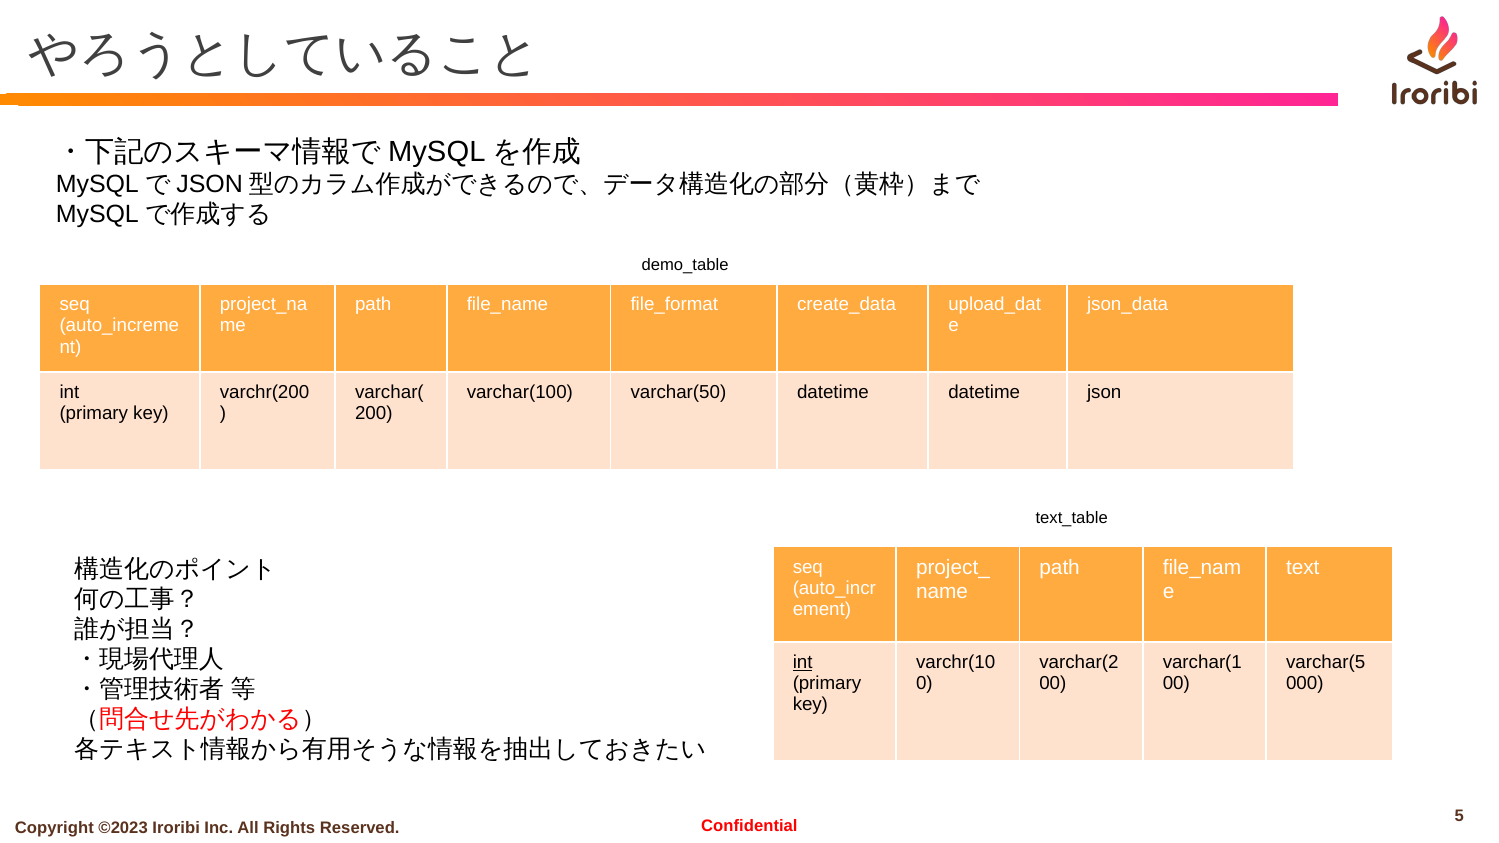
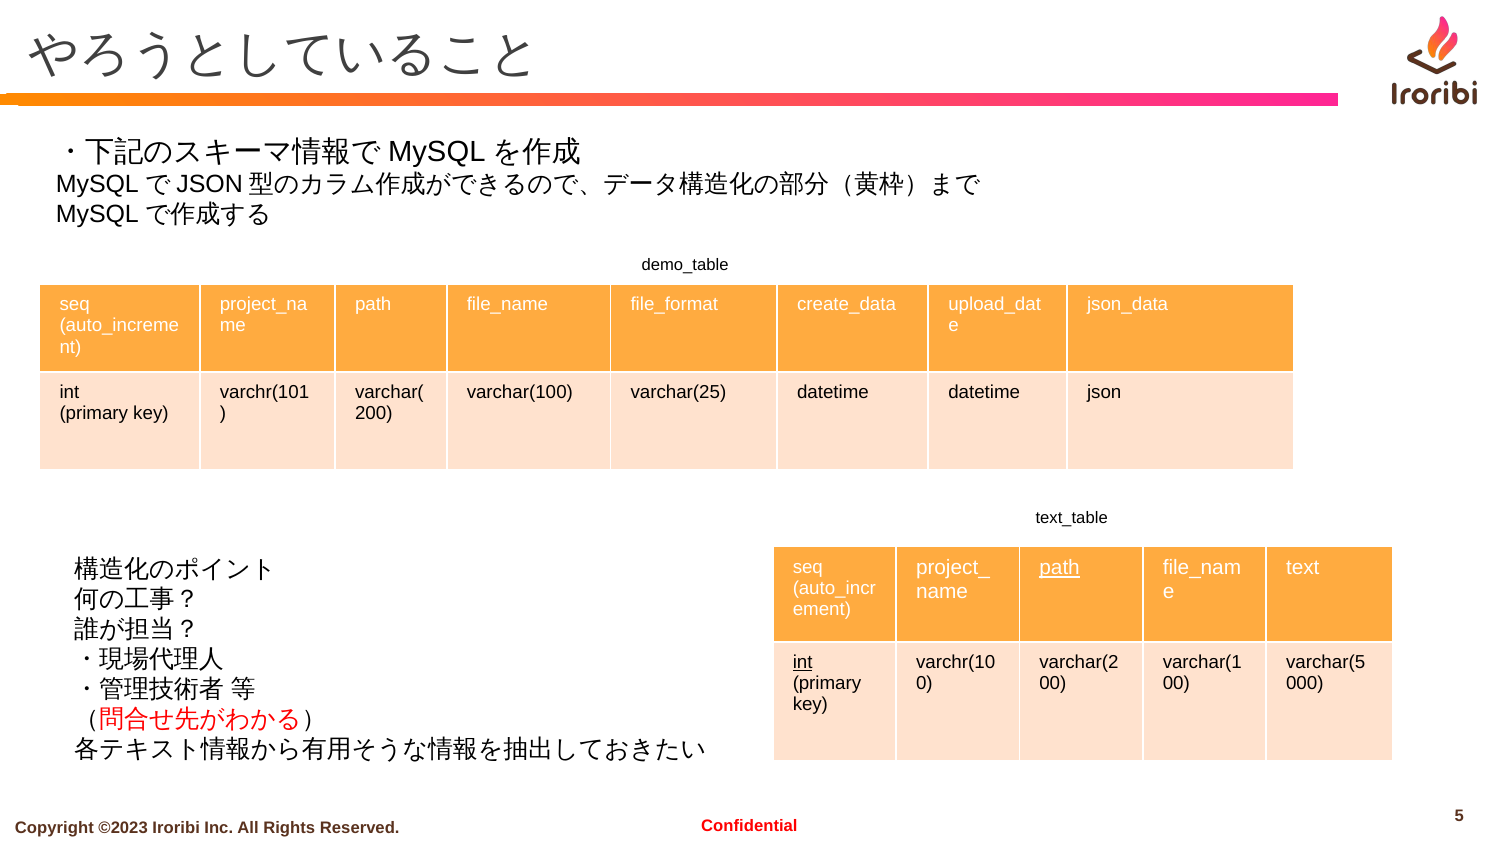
varchr(200: varchr(200 -> varchr(101
varchar(50: varchar(50 -> varchar(25
path at (1060, 568) underline: none -> present
